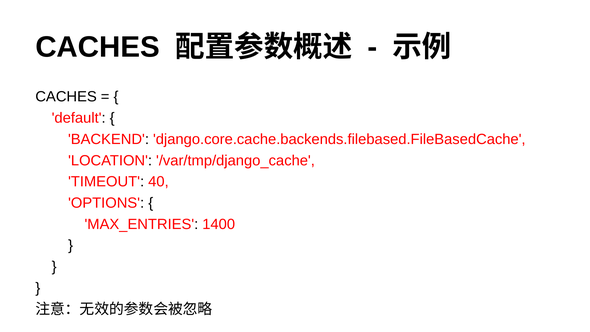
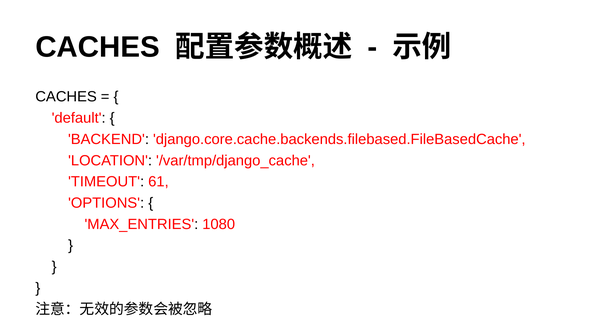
40: 40 -> 61
1400: 1400 -> 1080
